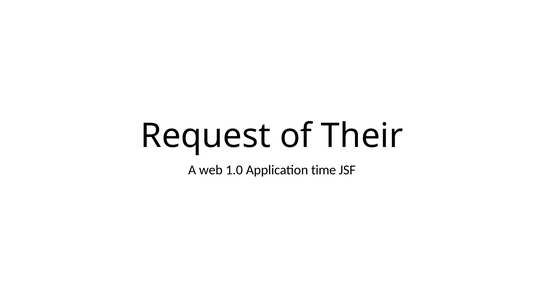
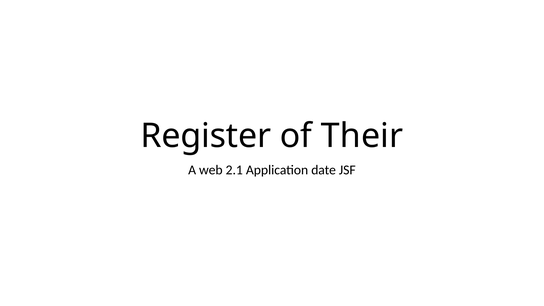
Request: Request -> Register
1.0: 1.0 -> 2.1
time: time -> date
